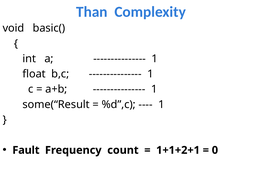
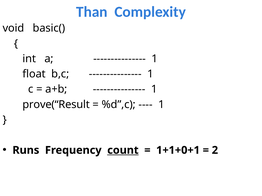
some(“Result: some(“Result -> prove(“Result
Fault: Fault -> Runs
count underline: none -> present
1+1+2+1: 1+1+2+1 -> 1+1+0+1
0: 0 -> 2
